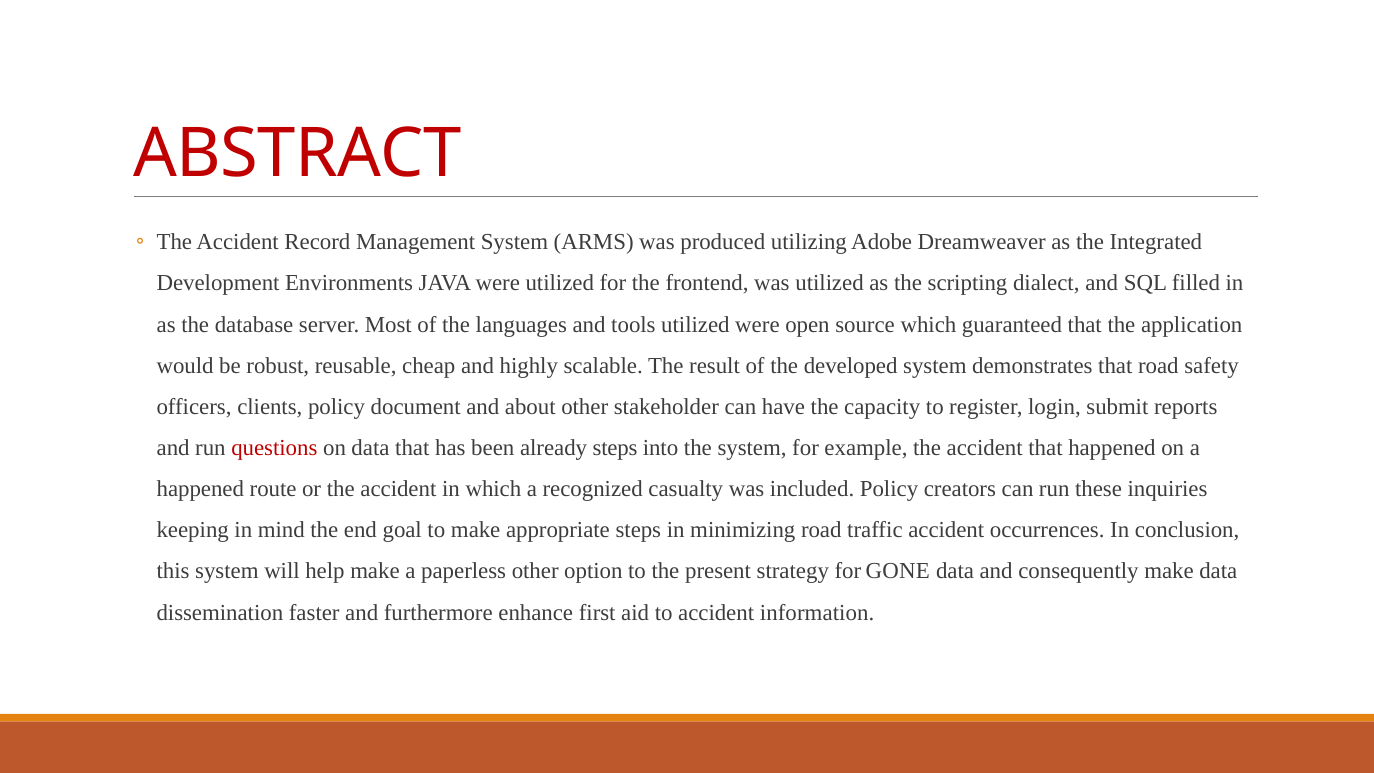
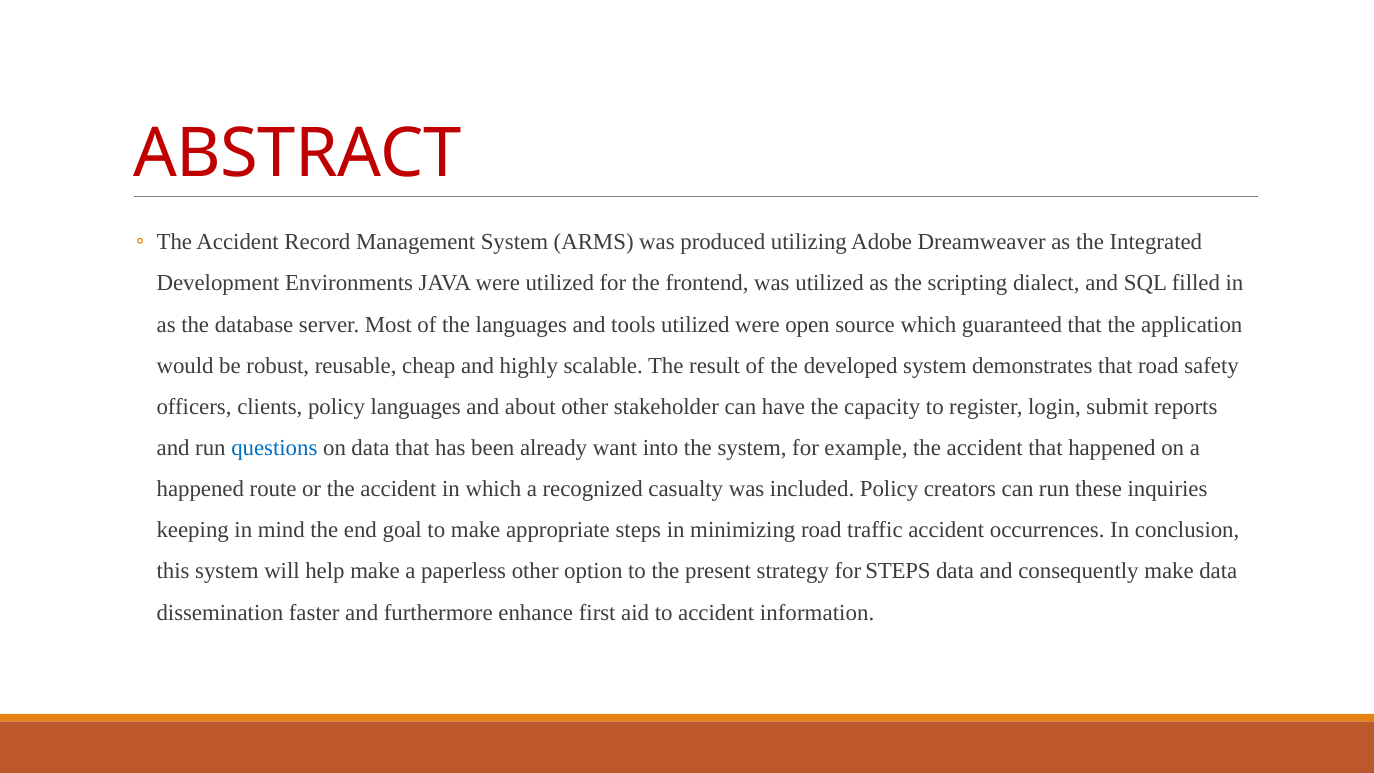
policy document: document -> languages
questions colour: red -> blue
already steps: steps -> want
for GONE: GONE -> STEPS
